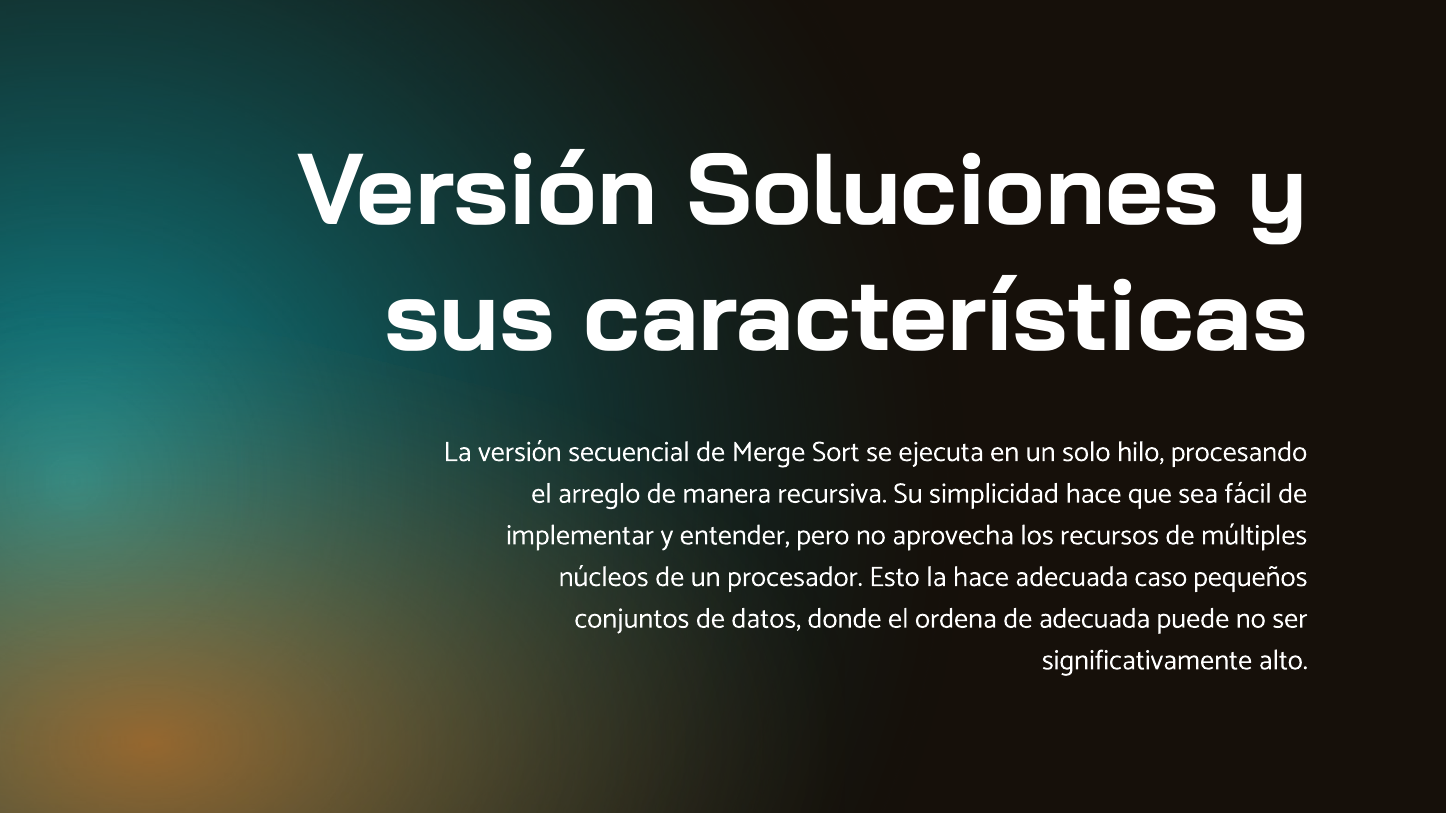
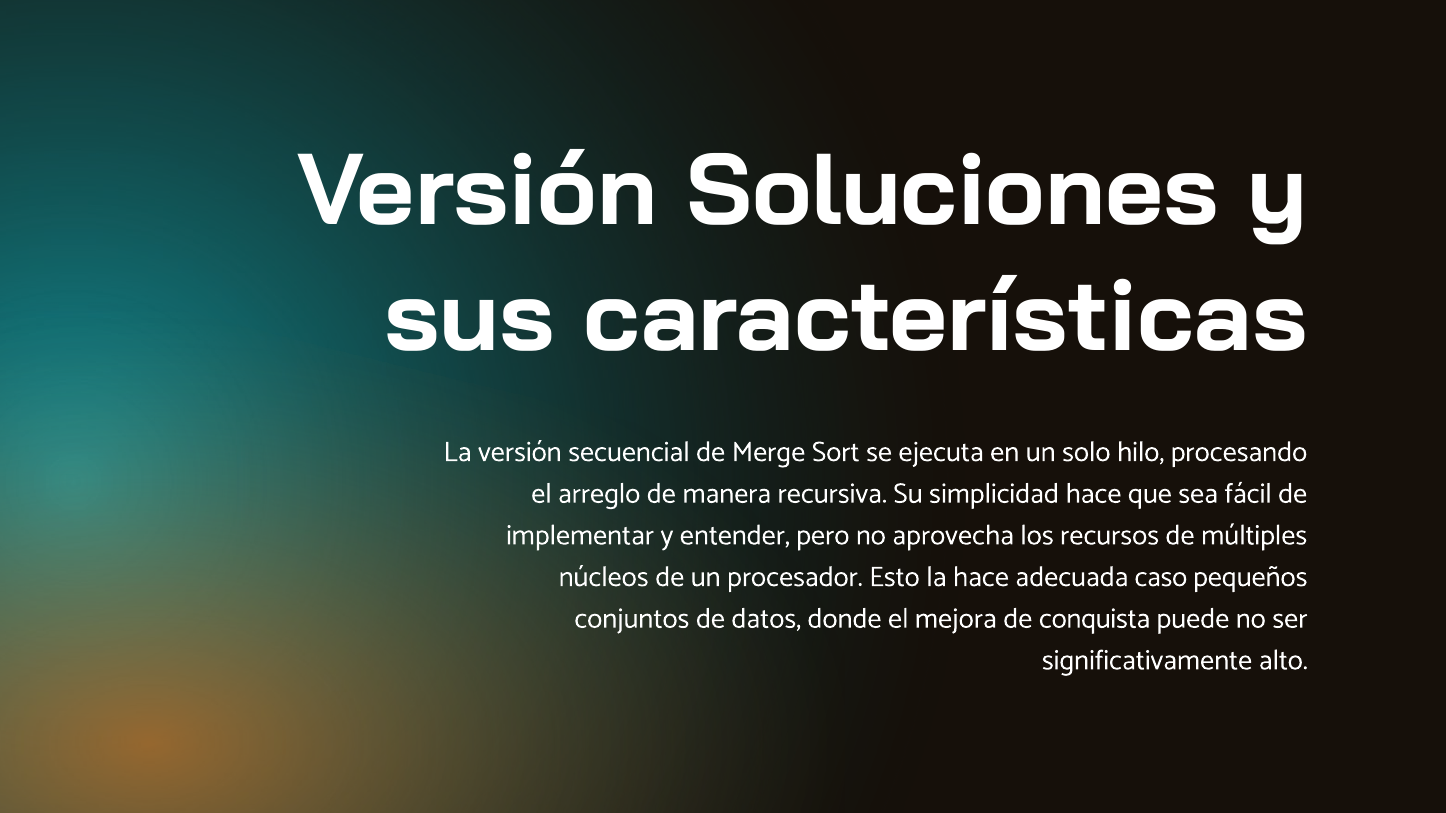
ordena: ordena -> mejora
de adecuada: adecuada -> conquista
